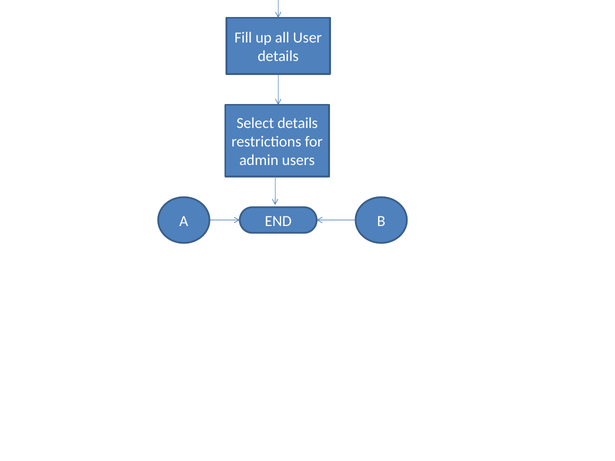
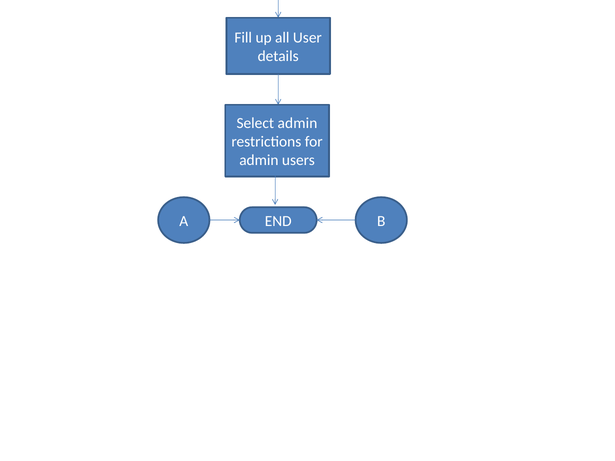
Select details: details -> admin
